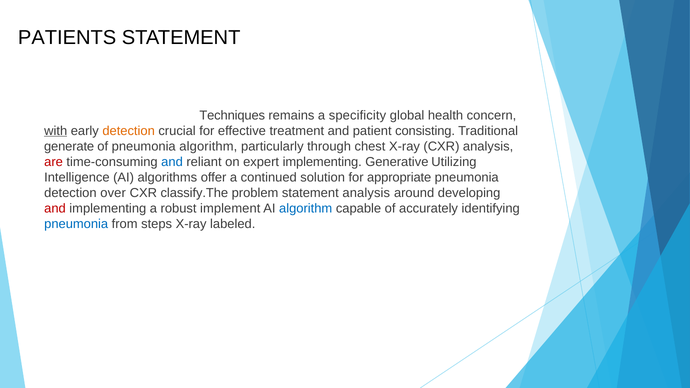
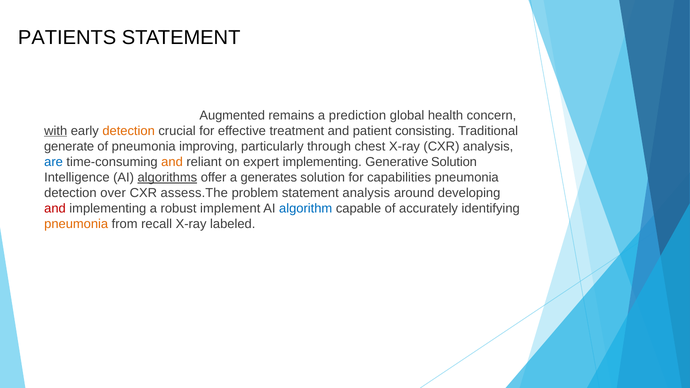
Techniques: Techniques -> Augmented
specificity: specificity -> prediction
pneumonia algorithm: algorithm -> improving
are colour: red -> blue
and at (172, 162) colour: blue -> orange
Generative Utilizing: Utilizing -> Solution
algorithms underline: none -> present
continued: continued -> generates
appropriate: appropriate -> capabilities
classify.The: classify.The -> assess.The
pneumonia at (76, 224) colour: blue -> orange
steps: steps -> recall
